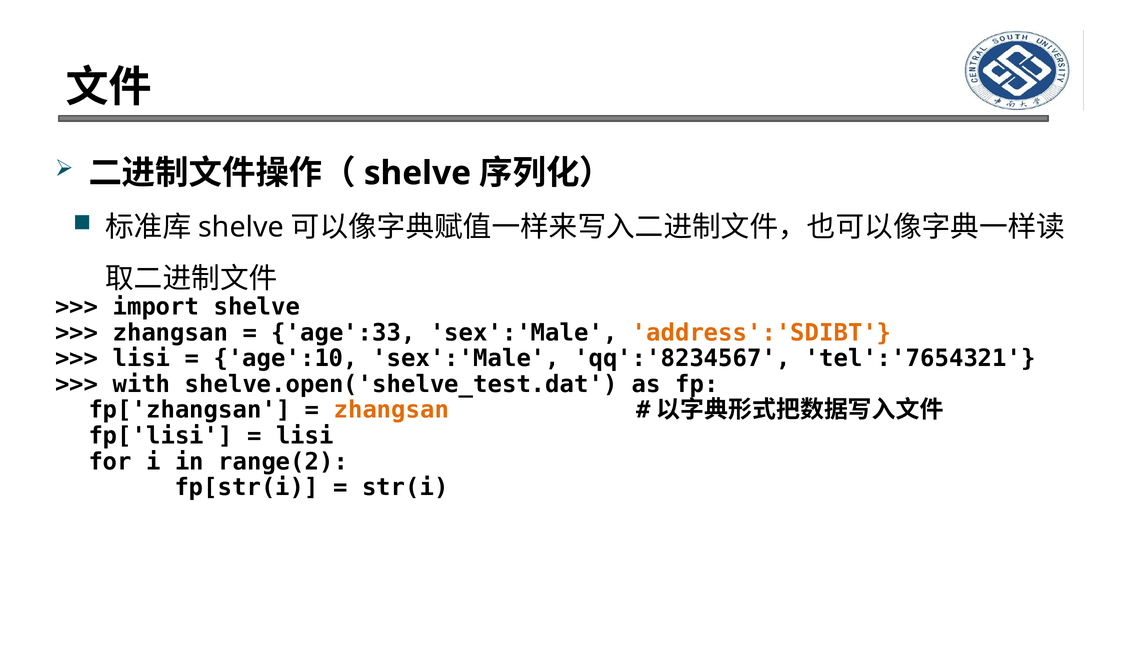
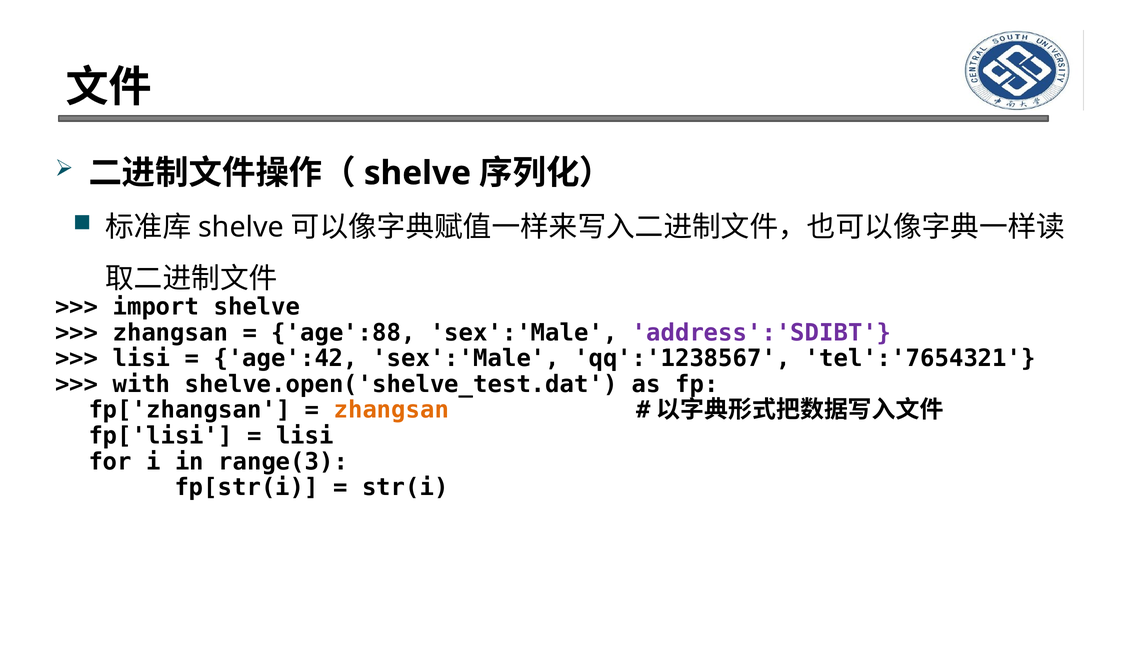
age':33: age':33 -> age':88
address':'SDIBT colour: orange -> purple
age':10: age':10 -> age':42
qq':'8234567: qq':'8234567 -> qq':'1238567
range(2: range(2 -> range(3
